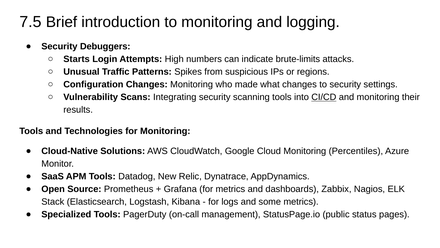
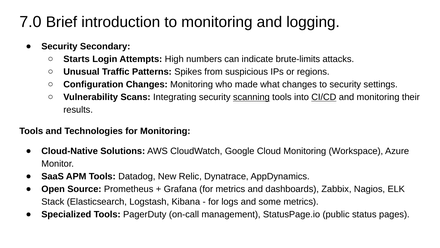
7.5: 7.5 -> 7.0
Debuggers: Debuggers -> Secondary
scanning underline: none -> present
Percentiles: Percentiles -> Workspace
